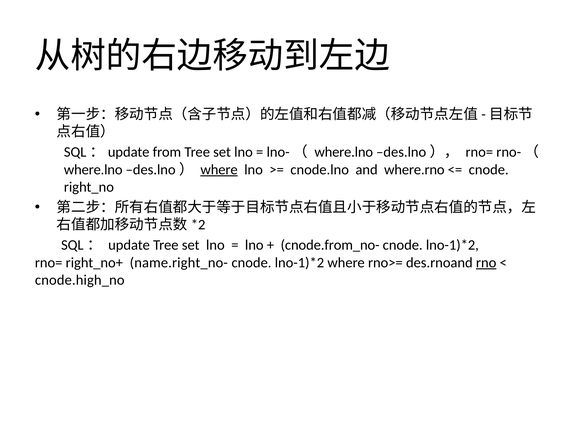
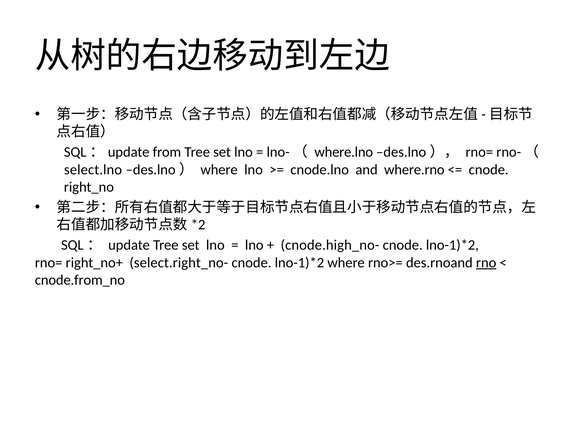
where.lno at (93, 170): where.lno -> select.lno
where at (219, 170) underline: present -> none
cnode.from_no-: cnode.from_no- -> cnode.high_no-
name.right_no-: name.right_no- -> select.right_no-
cnode.high_no: cnode.high_no -> cnode.from_no
